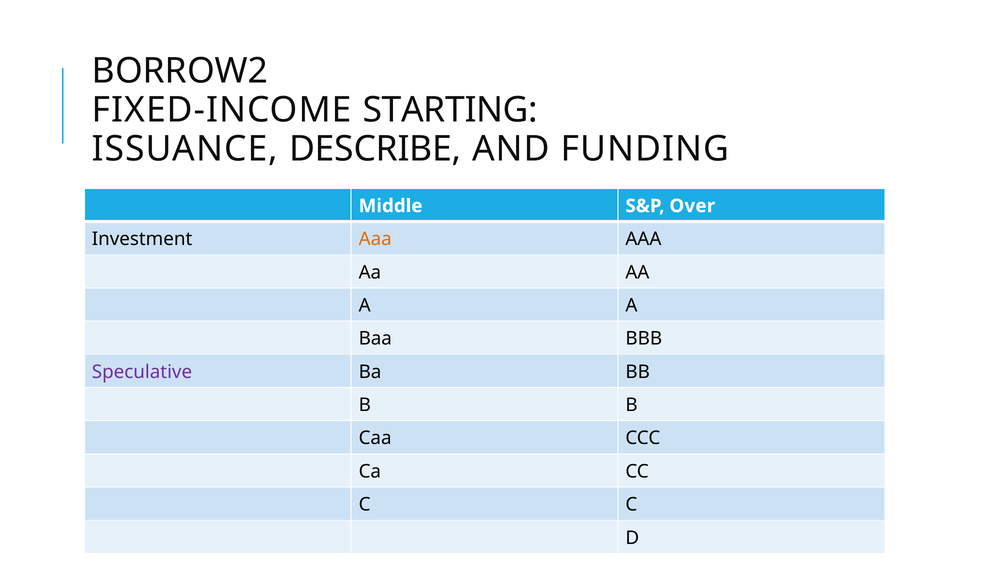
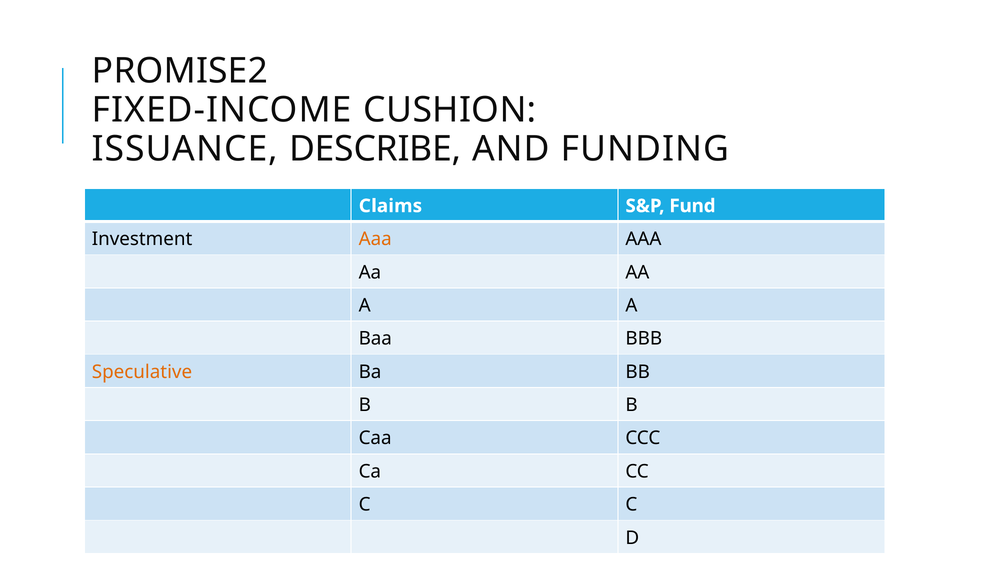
BORROW2: BORROW2 -> PROMISE2
STARTING: STARTING -> CUSHION
Middle: Middle -> Claims
Over: Over -> Fund
Speculative colour: purple -> orange
